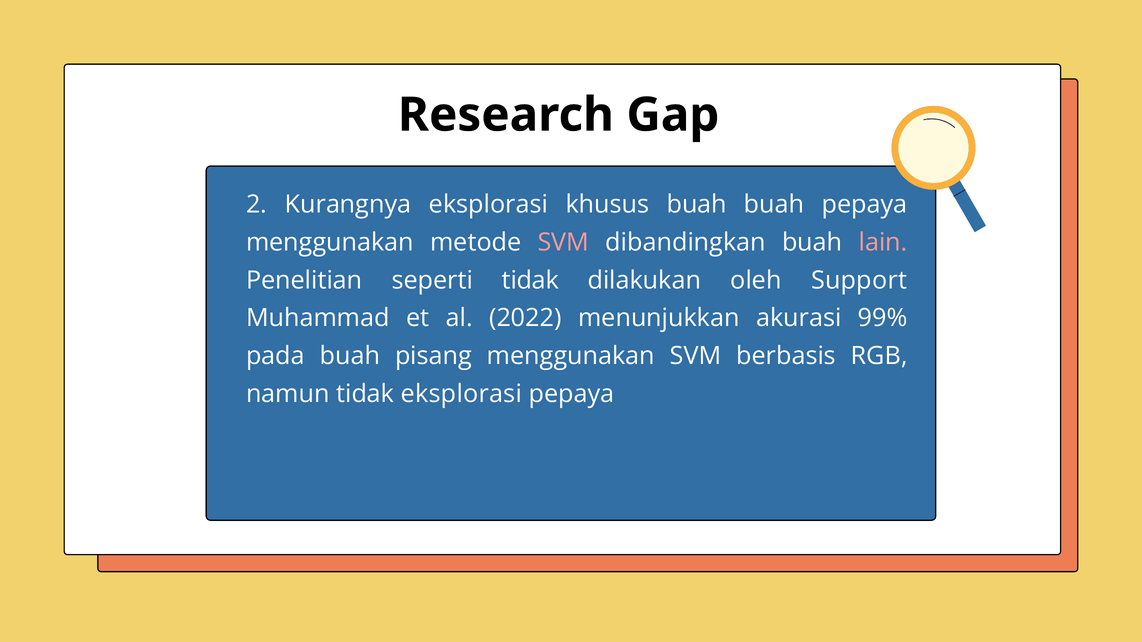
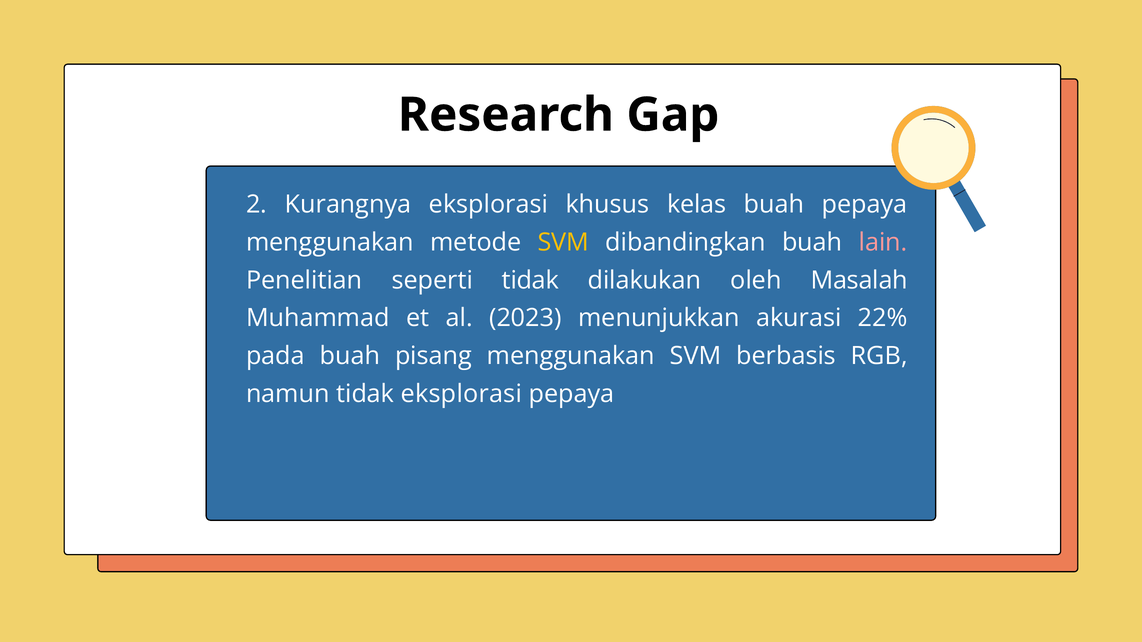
khusus buah: buah -> kelas
SVM at (563, 243) colour: pink -> yellow
Support: Support -> Masalah
2022: 2022 -> 2023
99%: 99% -> 22%
